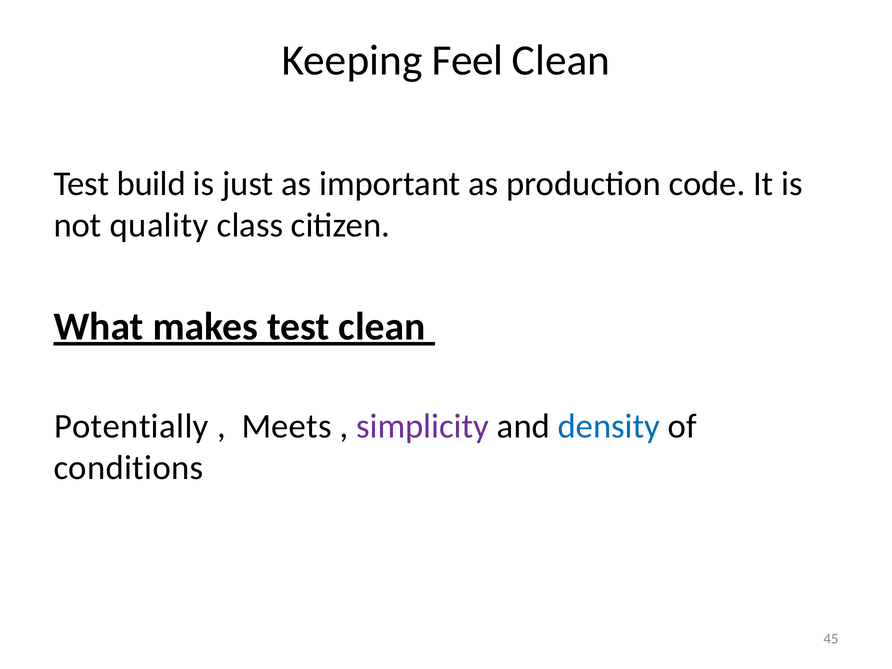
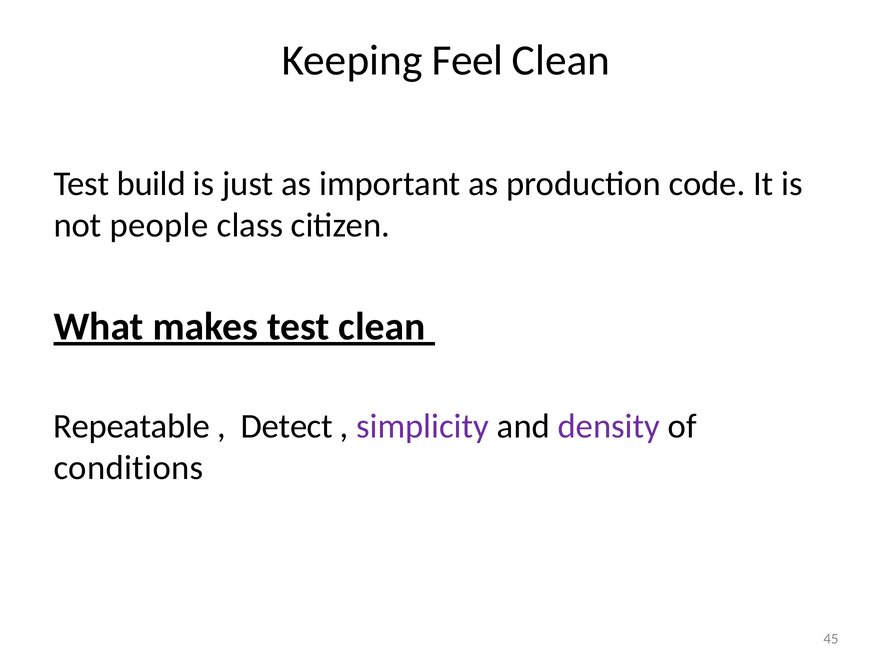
quality: quality -> people
Potentially: Potentially -> Repeatable
Meets: Meets -> Detect
density colour: blue -> purple
